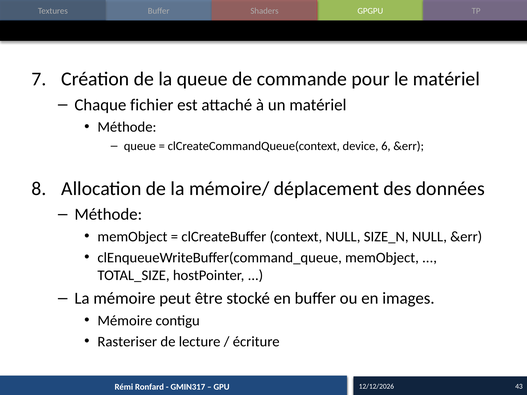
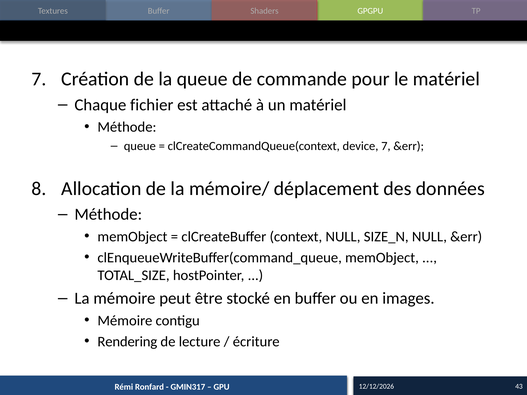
device 6: 6 -> 7
Rasteriser: Rasteriser -> Rendering
